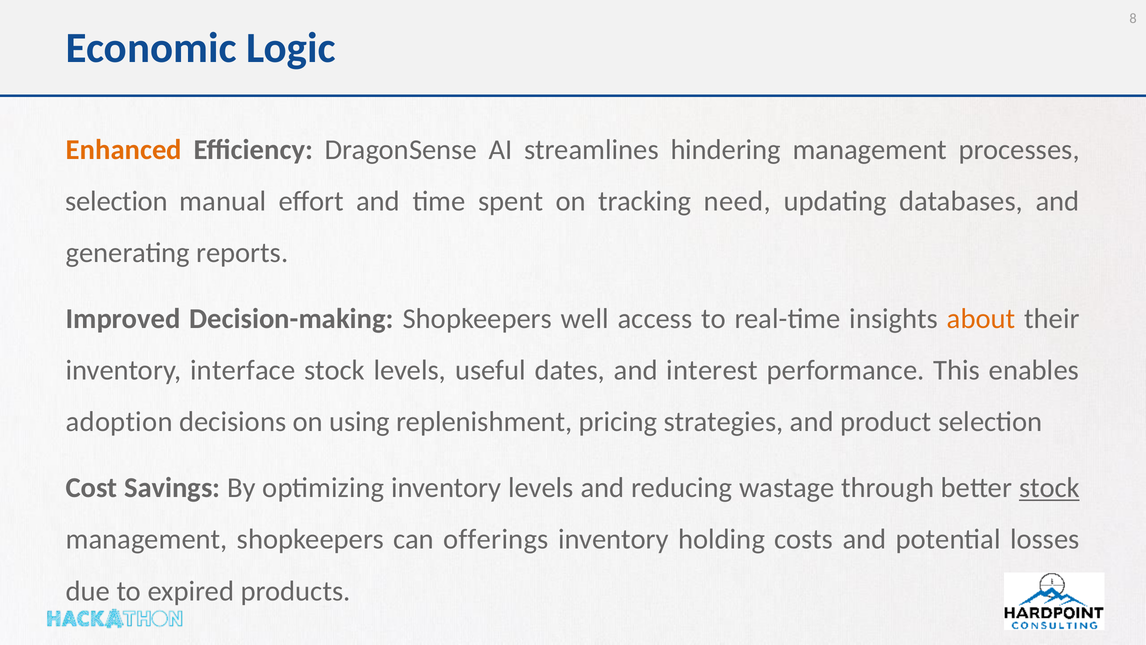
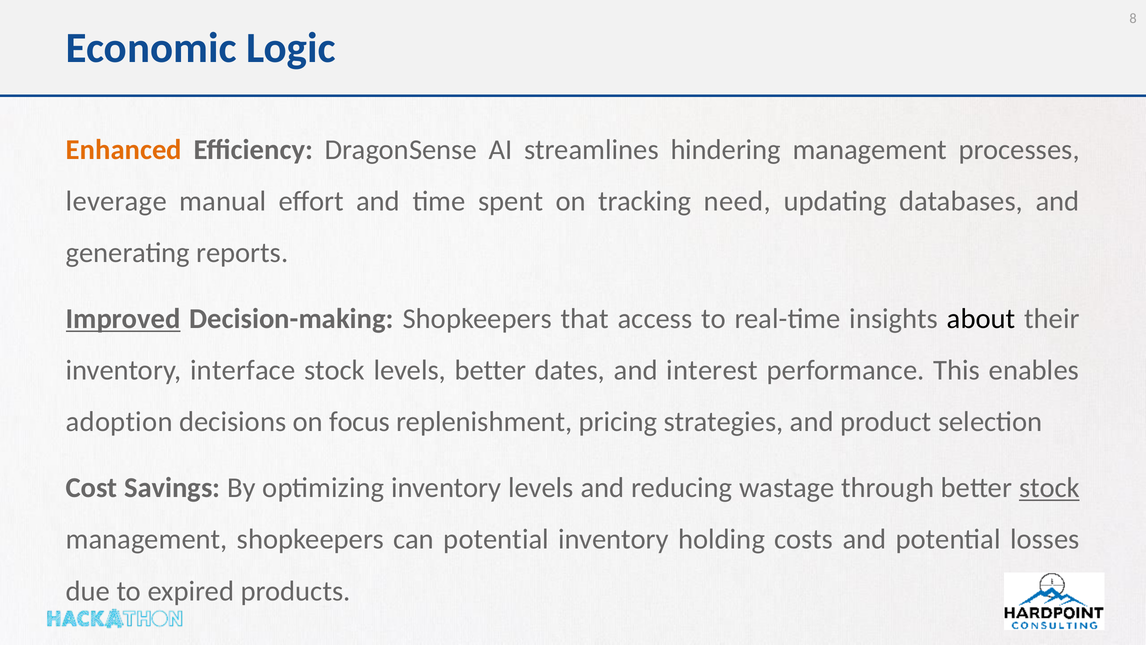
selection at (117, 201): selection -> leverage
Improved underline: none -> present
well: well -> that
about colour: orange -> black
levels useful: useful -> better
using: using -> focus
can offerings: offerings -> potential
